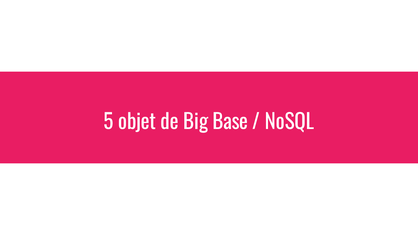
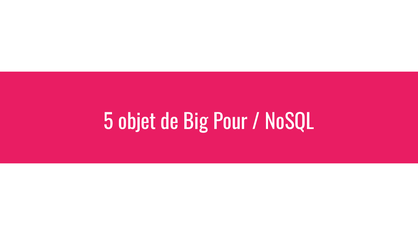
Base: Base -> Pour
